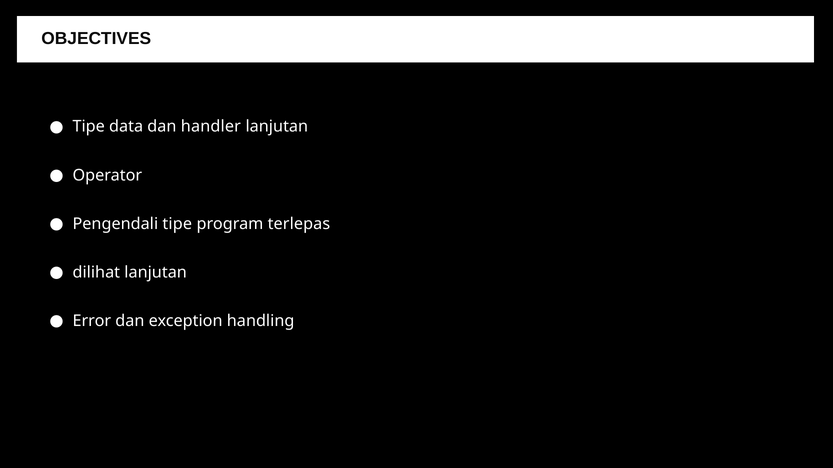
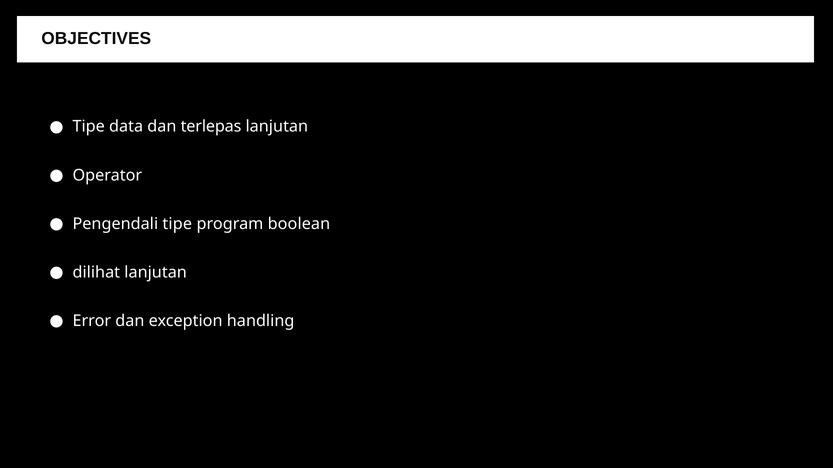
handler: handler -> terlepas
terlepas: terlepas -> boolean
